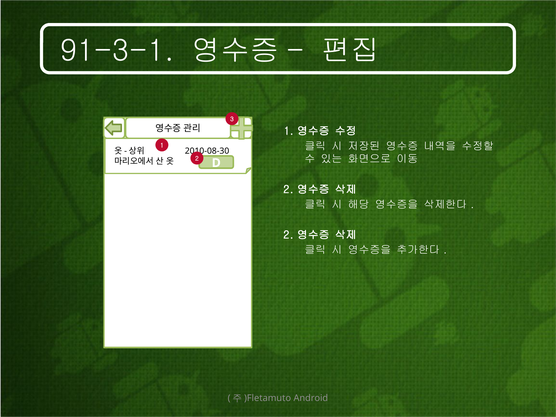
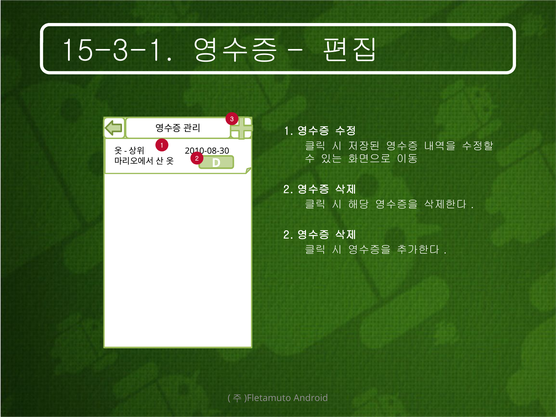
91-3-1: 91-3-1 -> 15-3-1
